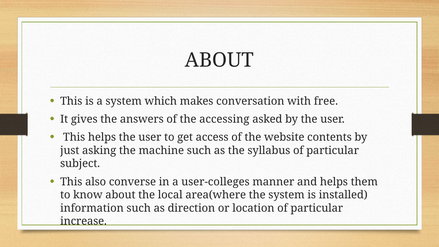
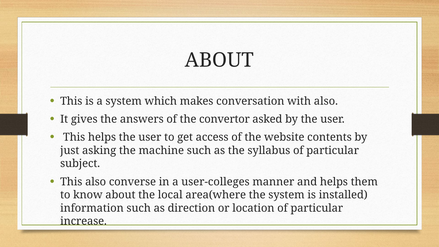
with free: free -> also
accessing: accessing -> convertor
